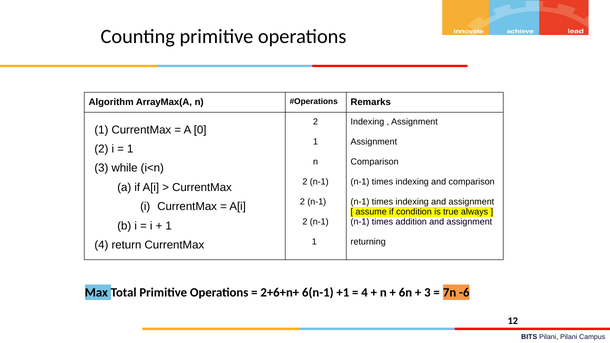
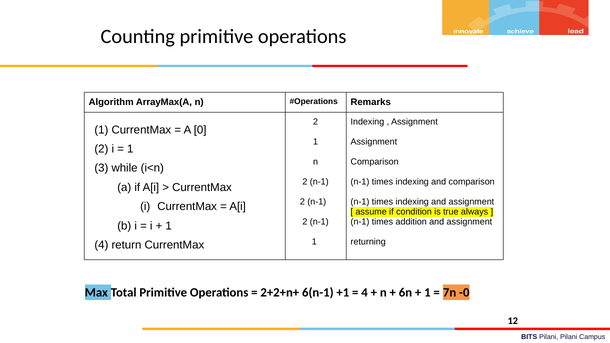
2+6+n+: 2+6+n+ -> 2+2+n+
3 at (427, 292): 3 -> 1
-6: -6 -> -0
